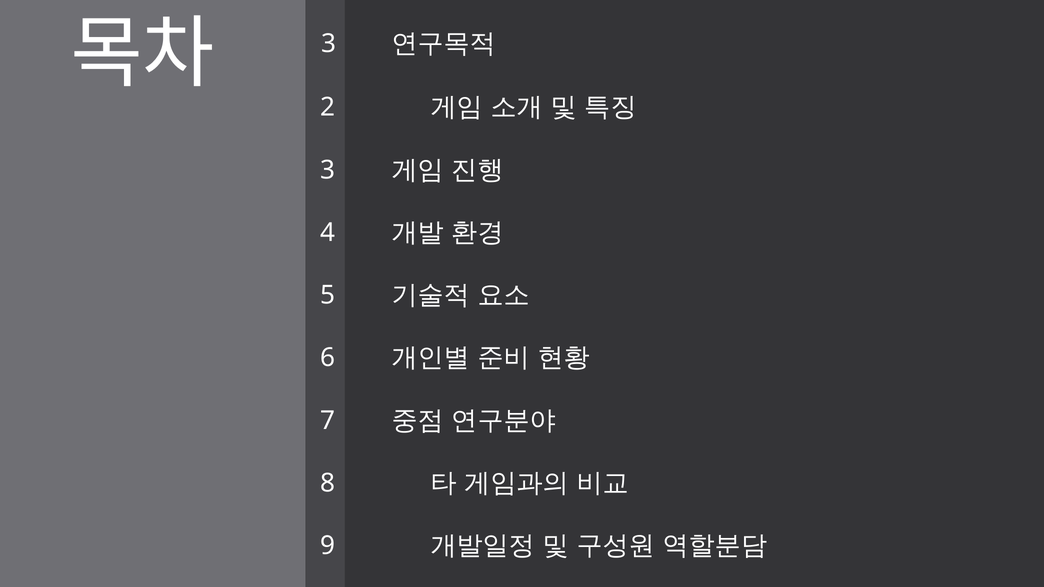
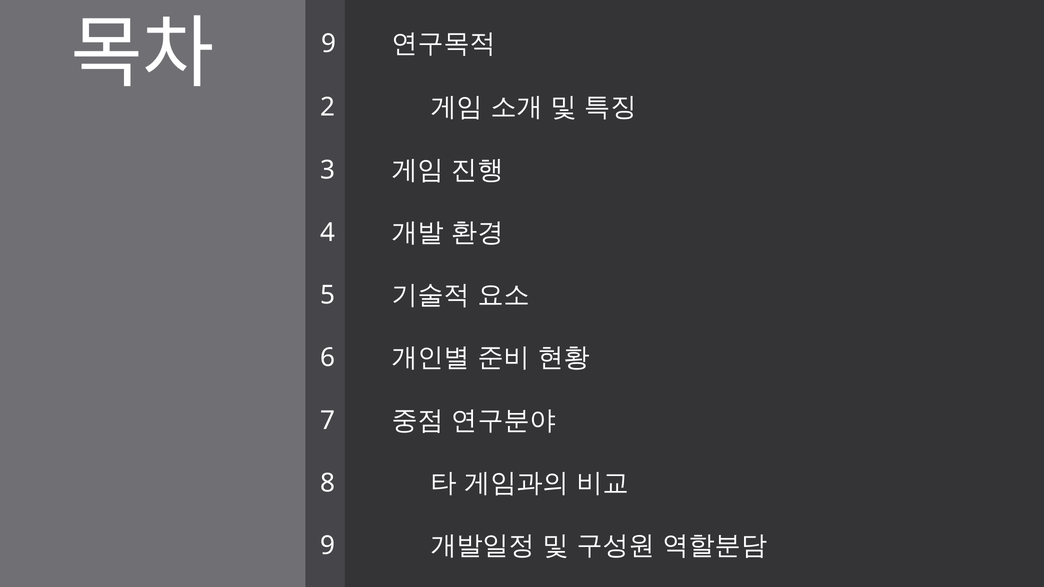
3 at (329, 44): 3 -> 9
